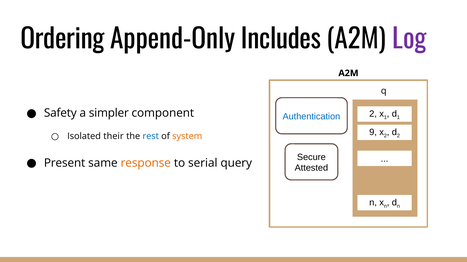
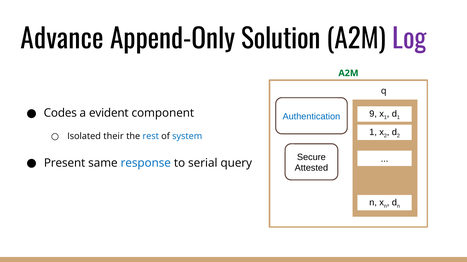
Ordering: Ordering -> Advance
Includes: Includes -> Solution
A2M at (348, 73) colour: black -> green
Safety: Safety -> Codes
simpler: simpler -> evident
2 at (373, 114): 2 -> 9
9 at (373, 133): 9 -> 1
system colour: orange -> blue
response colour: orange -> blue
